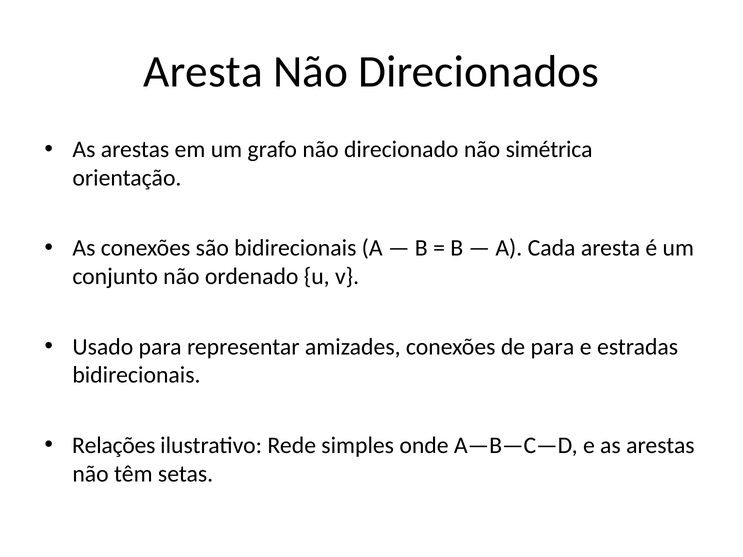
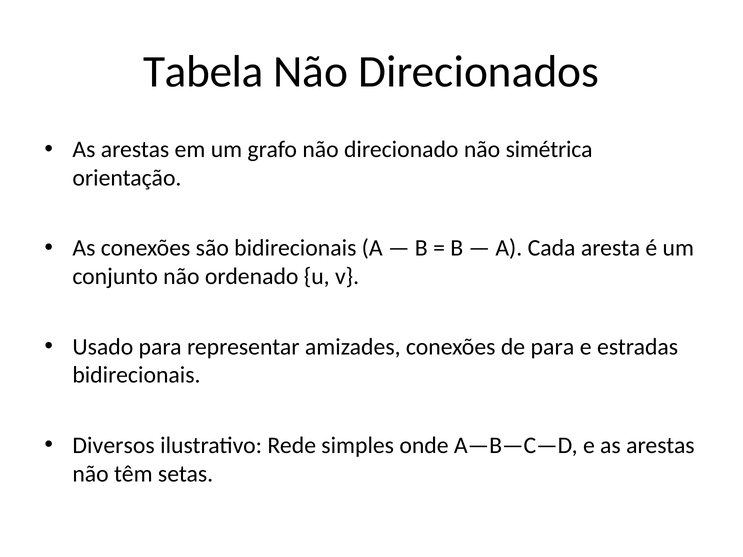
Aresta at (203, 72): Aresta -> Tabela
Relações: Relações -> Diversos
